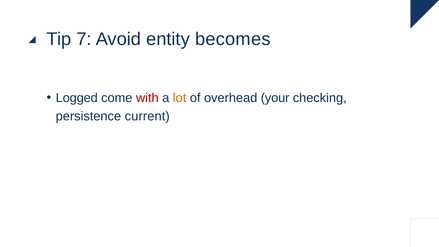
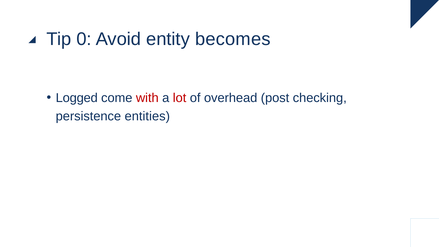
7: 7 -> 0
lot colour: orange -> red
your: your -> post
current: current -> entities
